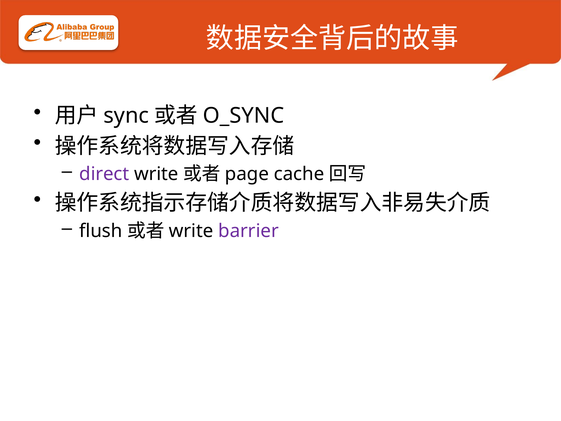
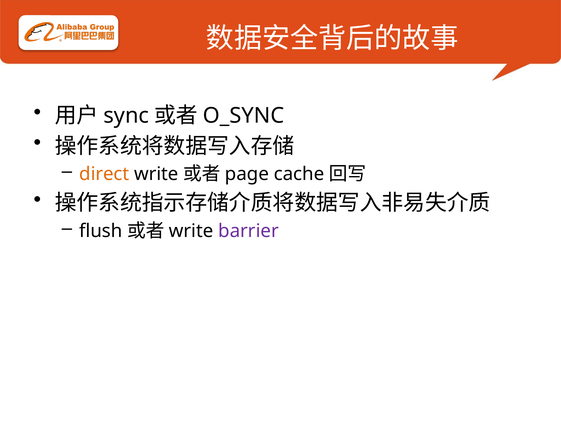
direct colour: purple -> orange
